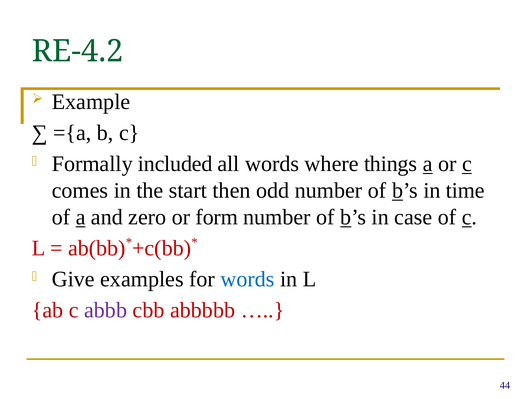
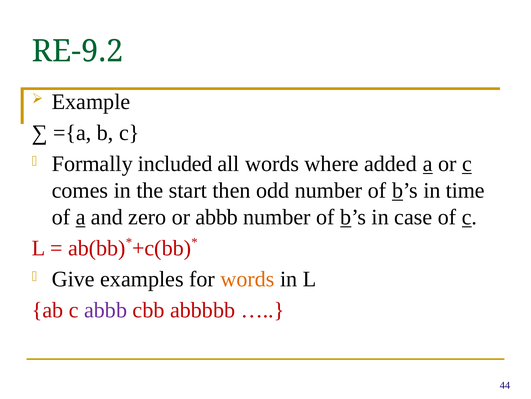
RE-4.2: RE-4.2 -> RE-9.2
things: things -> added
or form: form -> abbb
words at (247, 279) colour: blue -> orange
